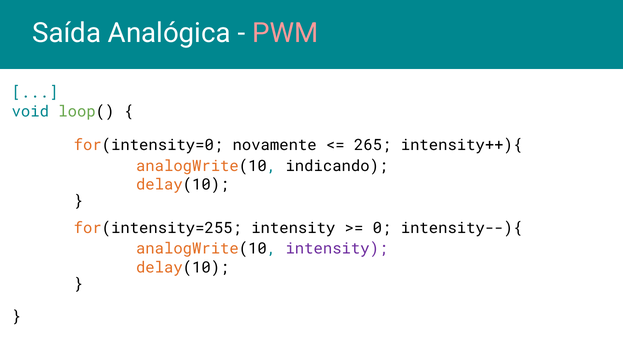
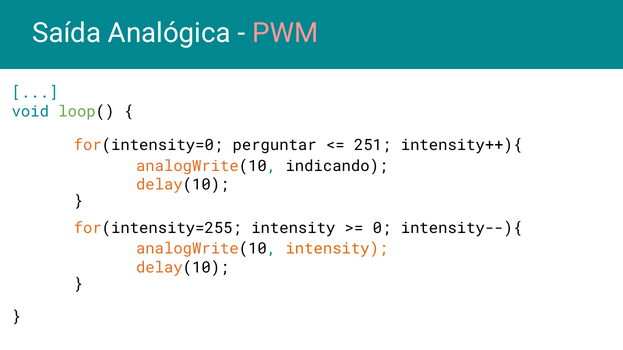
novamente: novamente -> perguntar
265: 265 -> 251
intensity at (337, 249) colour: purple -> orange
